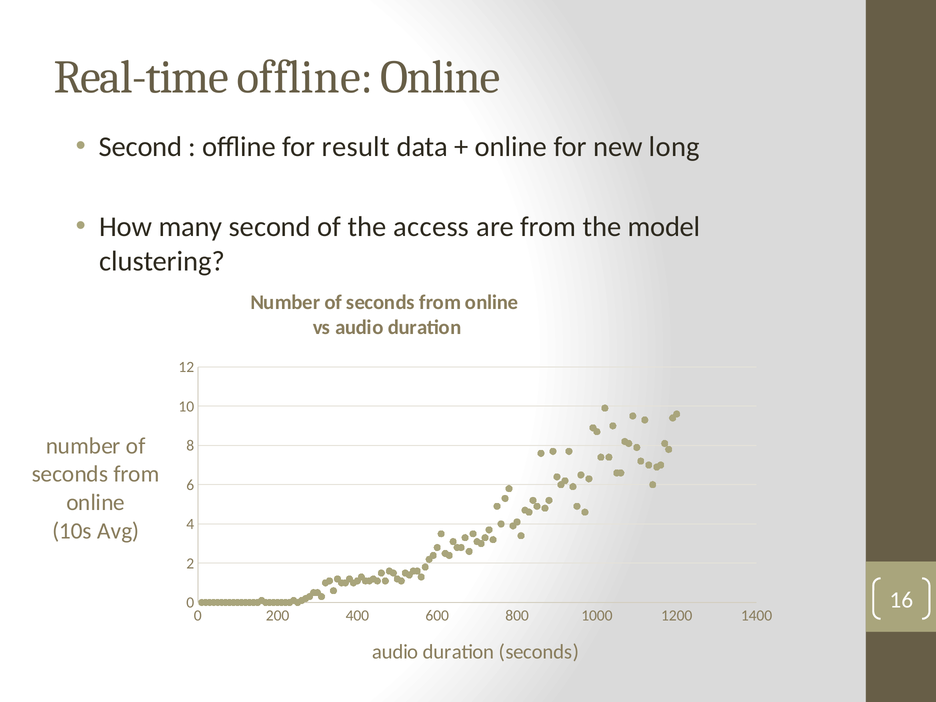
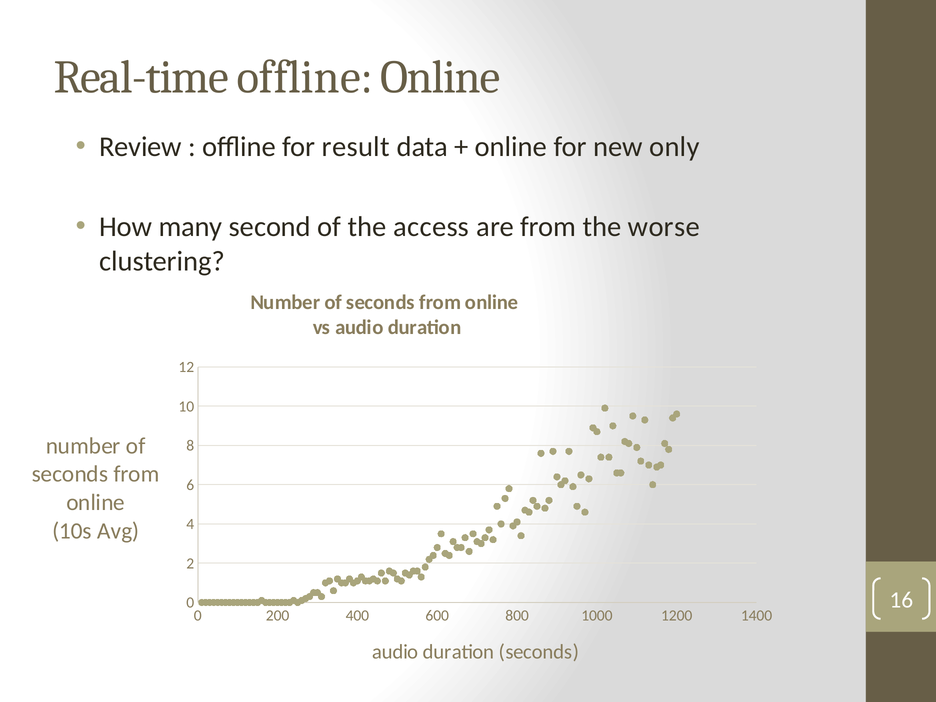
Second at (141, 147): Second -> Review
long: long -> only
model: model -> worse
